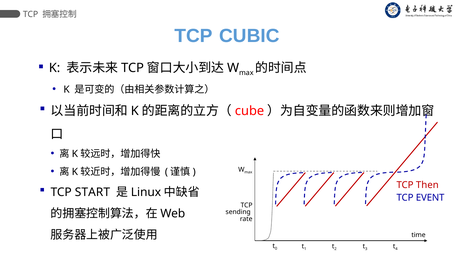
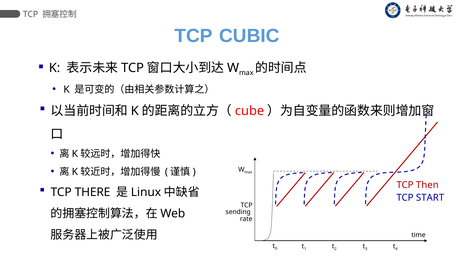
START: START -> THERE
EVENT: EVENT -> START
